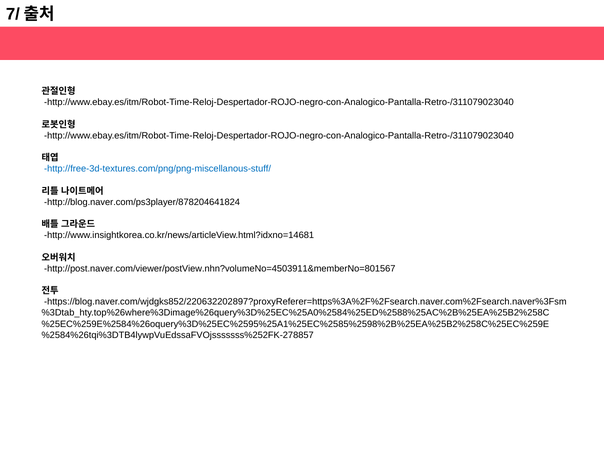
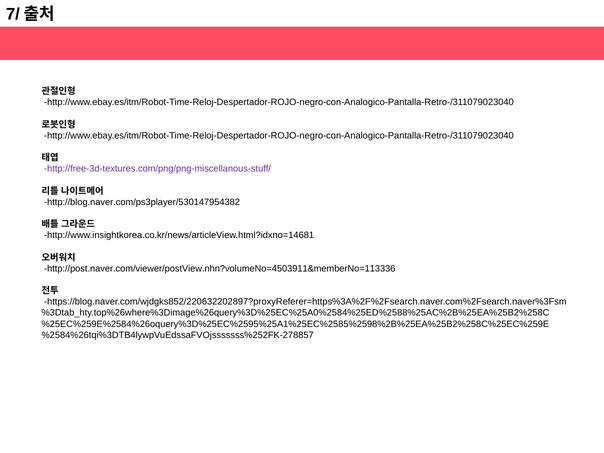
http://free-3d-textures.com/png/png-miscellanous-stuff/ colour: blue -> purple
http://blog.naver.com/ps3player/878204641824: http://blog.naver.com/ps3player/878204641824 -> http://blog.naver.com/ps3player/530147954382
http://post.naver.com/viewer/postView.nhn?volumeNo=4503911&memberNo=801567: http://post.naver.com/viewer/postView.nhn?volumeNo=4503911&memberNo=801567 -> http://post.naver.com/viewer/postView.nhn?volumeNo=4503911&memberNo=113336
